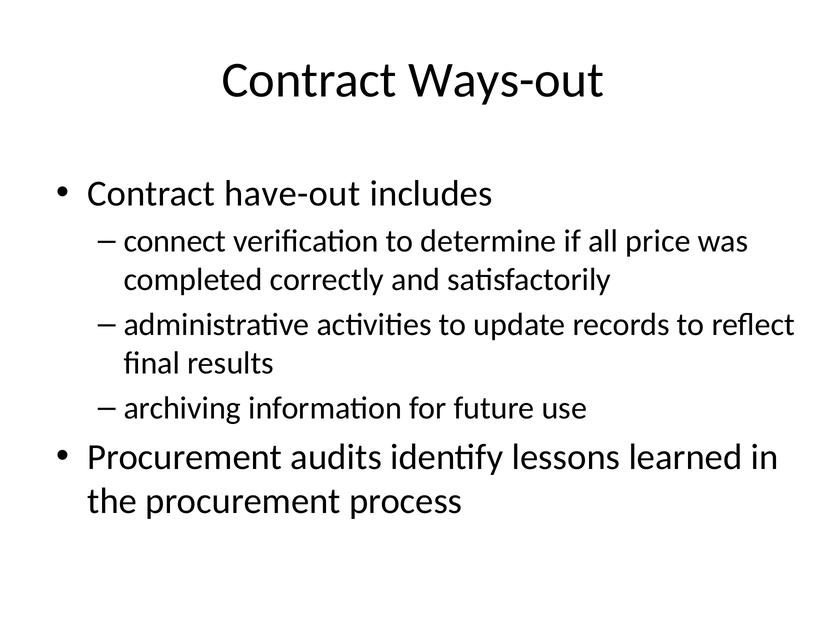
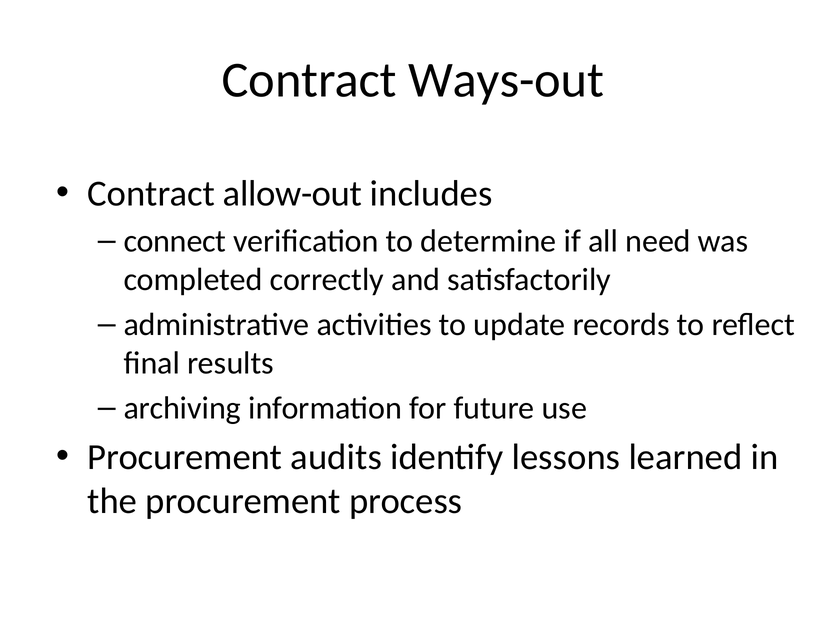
have-out: have-out -> allow-out
price: price -> need
